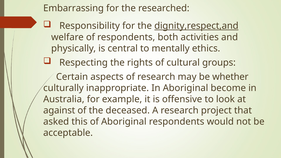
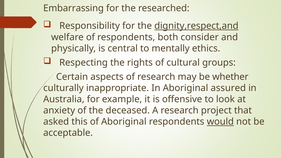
activities: activities -> consider
become: become -> assured
against: against -> anxiety
would underline: none -> present
